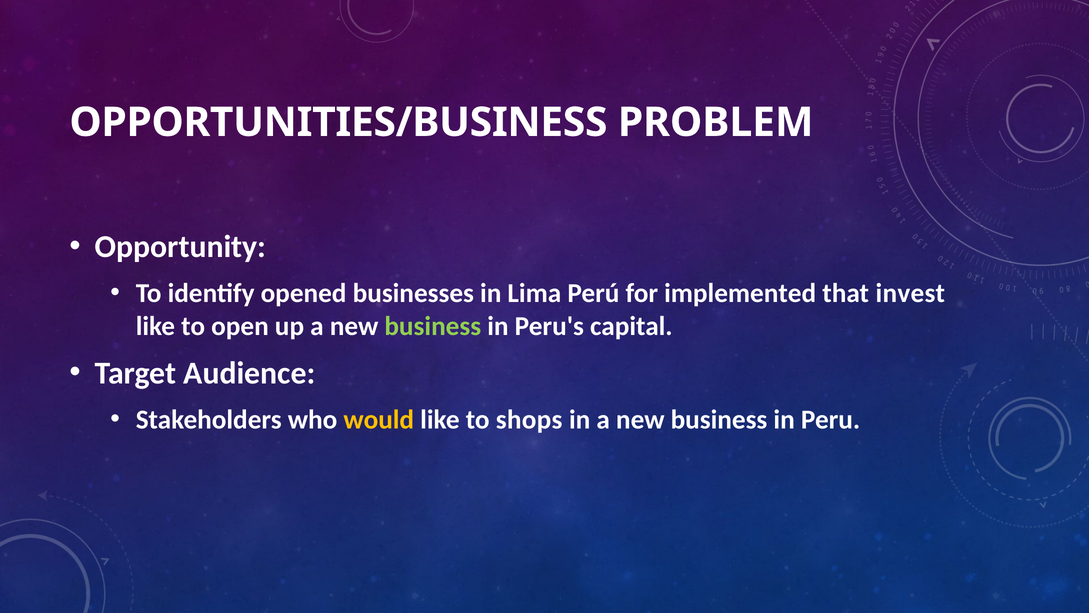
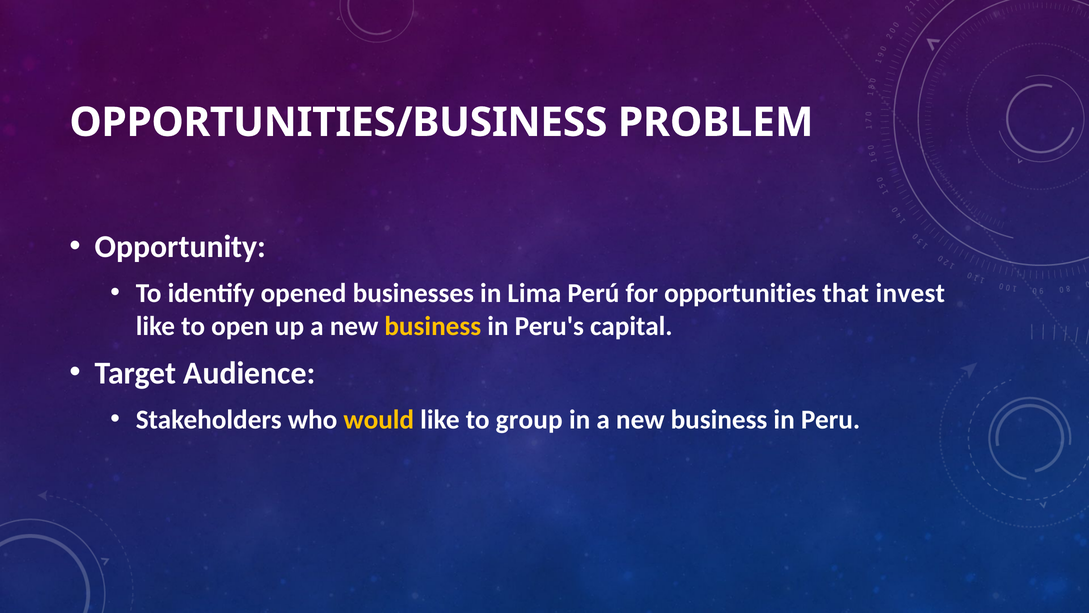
implemented: implemented -> opportunities
business at (433, 326) colour: light green -> yellow
shops: shops -> group
